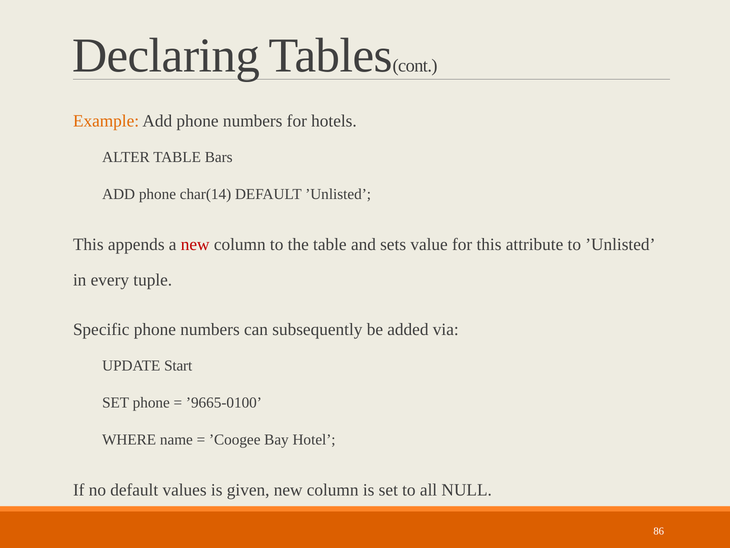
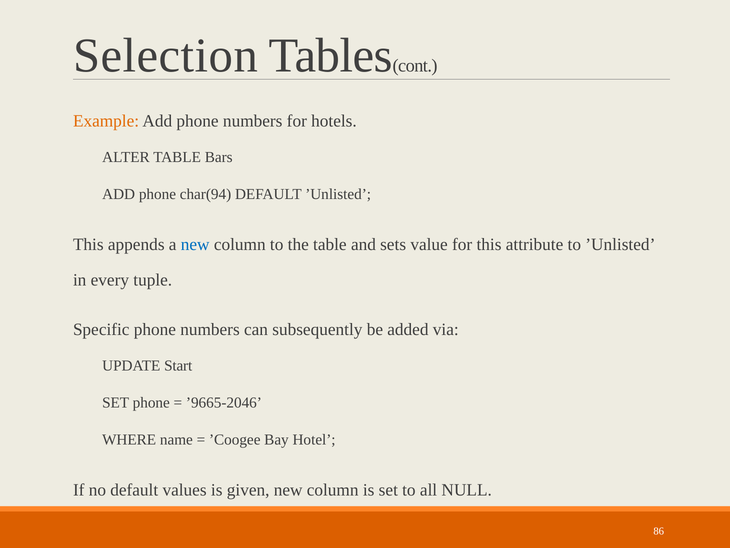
Declaring: Declaring -> Selection
char(14: char(14 -> char(94
new at (195, 245) colour: red -> blue
’9665-0100: ’9665-0100 -> ’9665-2046
